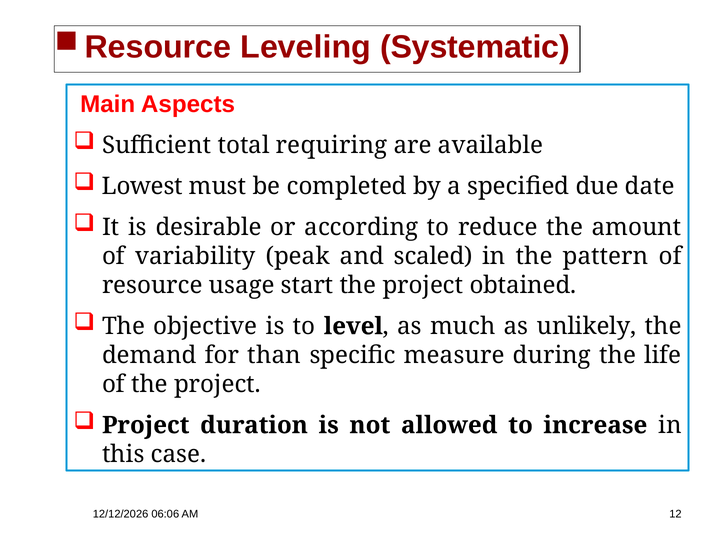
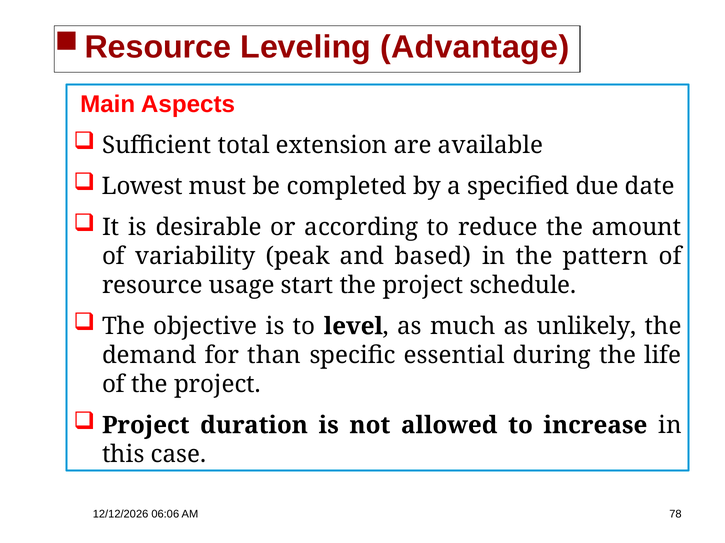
Systematic: Systematic -> Advantage
requiring: requiring -> extension
scaled: scaled -> based
obtained: obtained -> schedule
measure: measure -> essential
12: 12 -> 78
